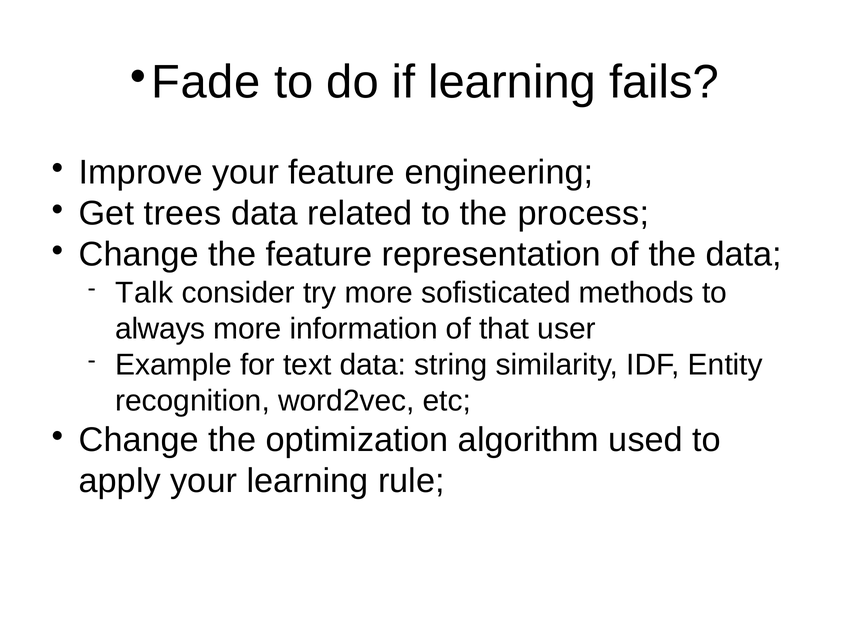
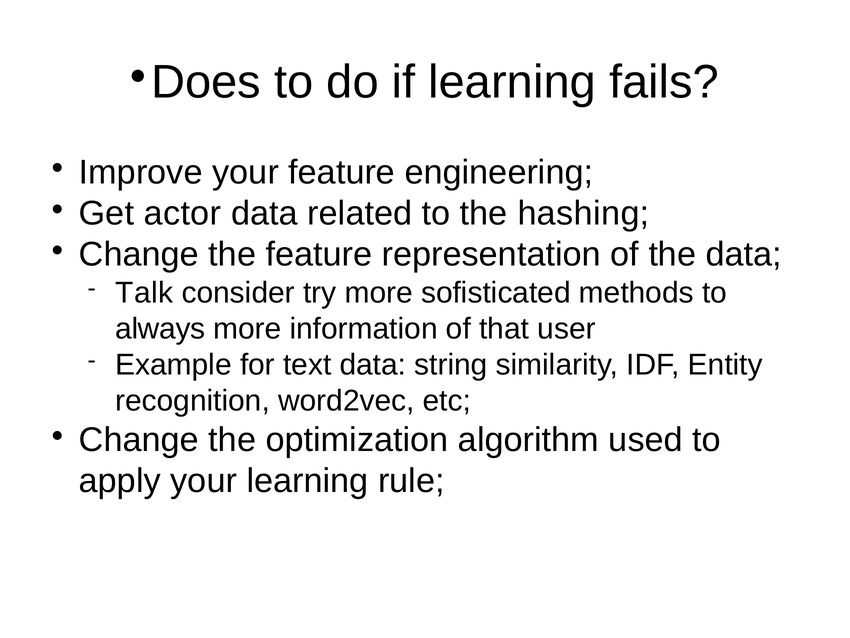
Fade: Fade -> Does
trees: trees -> actor
process: process -> hashing
